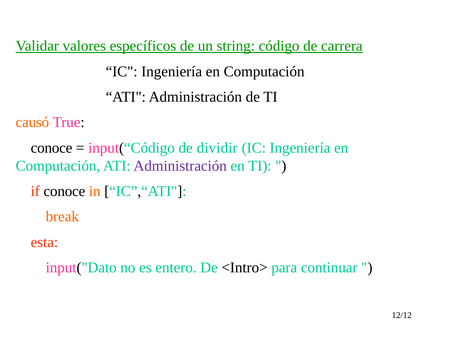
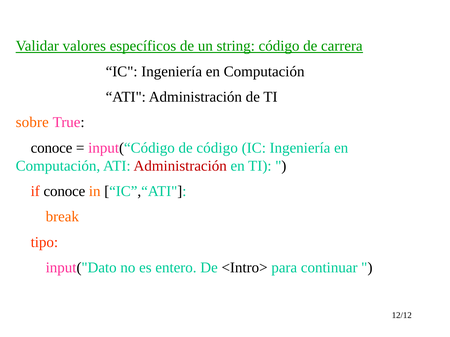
causó: causó -> sobre
de dividir: dividir -> código
Administración at (180, 166) colour: purple -> red
esta: esta -> tipo
